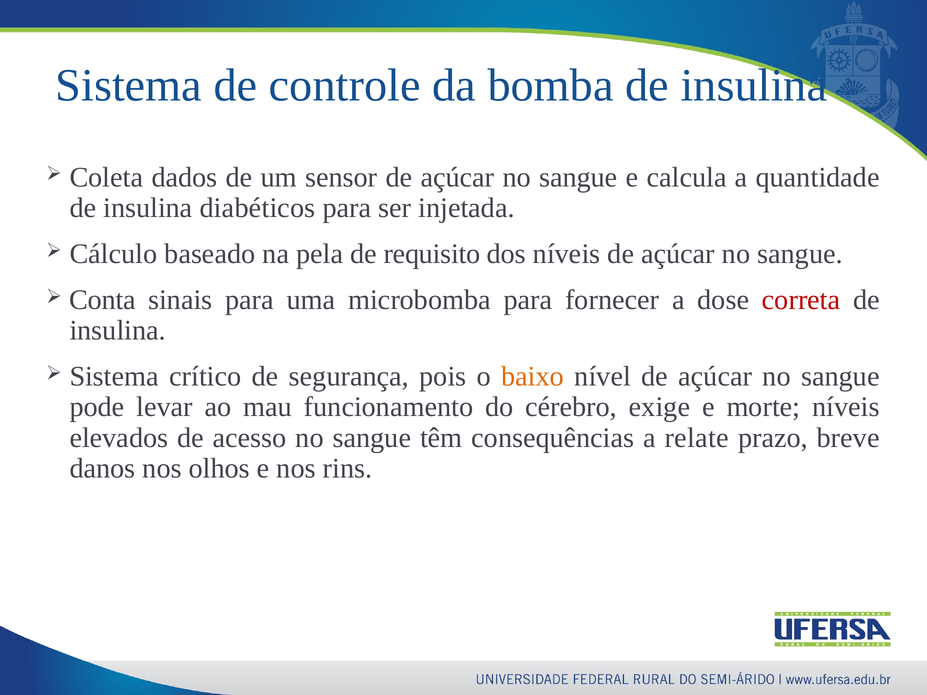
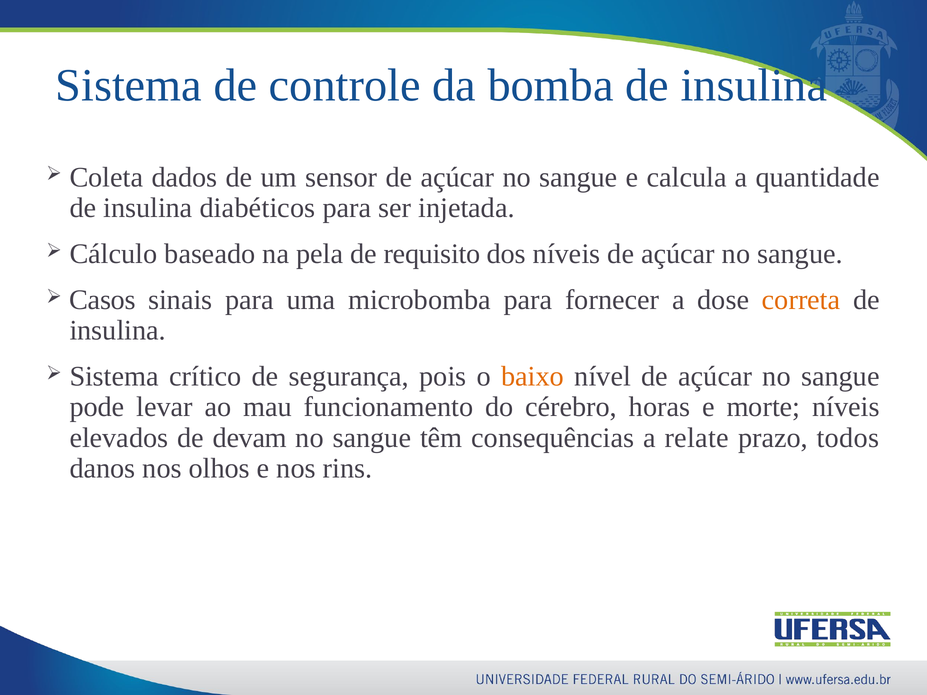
Conta: Conta -> Casos
correta colour: red -> orange
exige: exige -> horas
acesso: acesso -> devam
breve: breve -> todos
